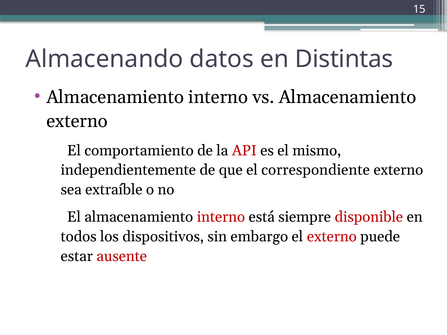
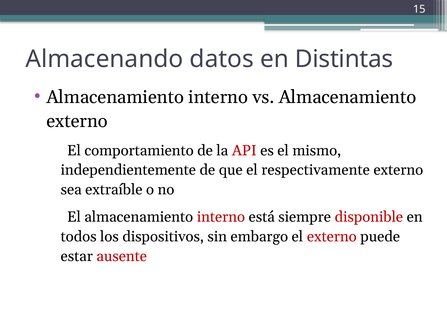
correspondiente: correspondiente -> respectivamente
